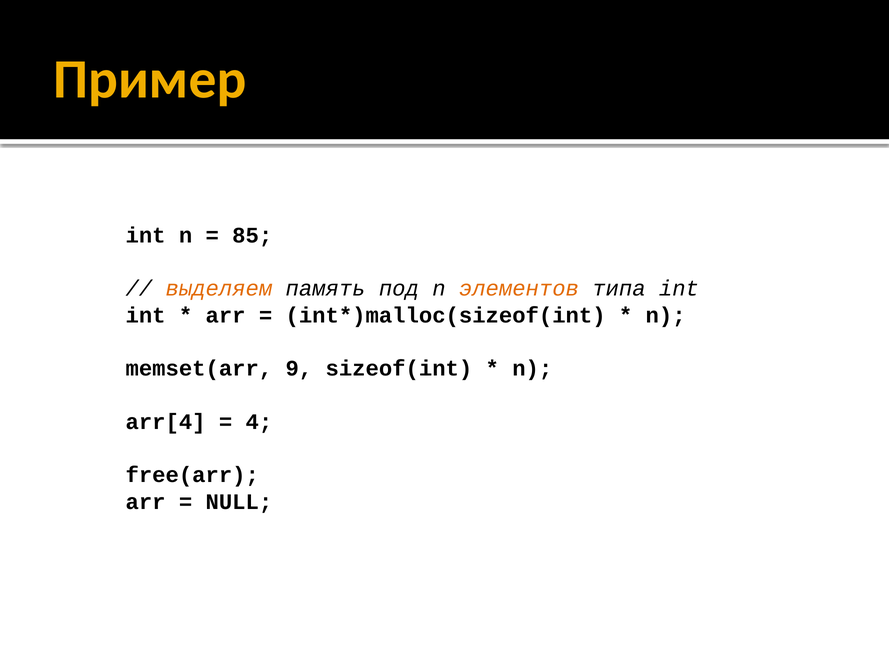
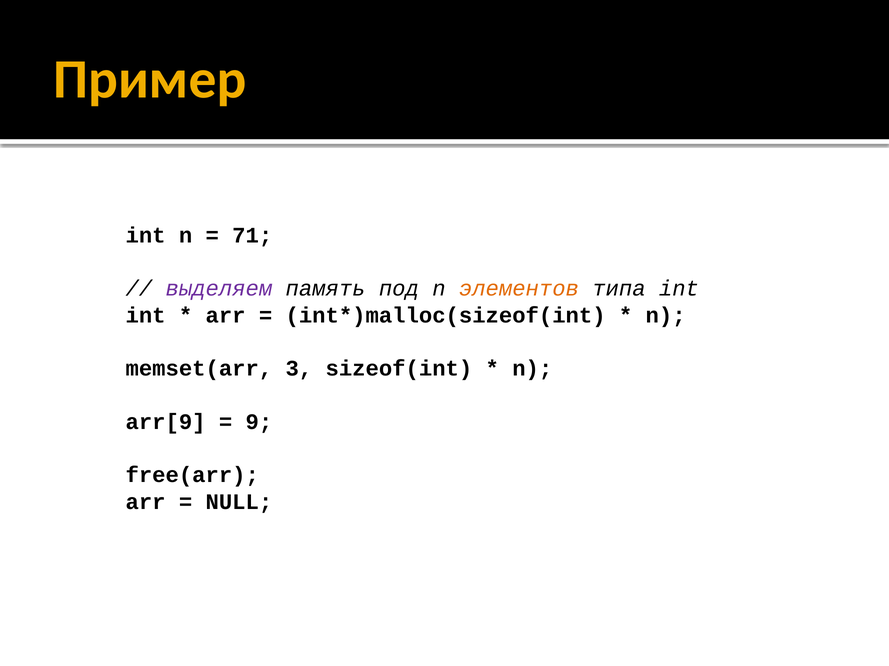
85: 85 -> 71
выделяем colour: orange -> purple
9: 9 -> 3
arr[4: arr[4 -> arr[9
4: 4 -> 9
